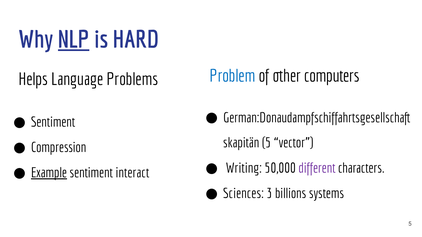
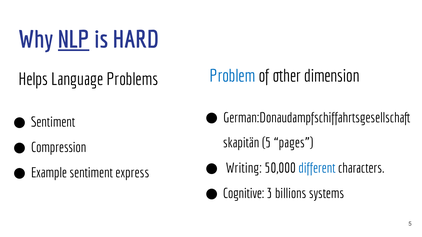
computers: computers -> dimension
vector: vector -> pages
different colour: purple -> blue
Example underline: present -> none
interact: interact -> express
Sciences: Sciences -> Cognitive
